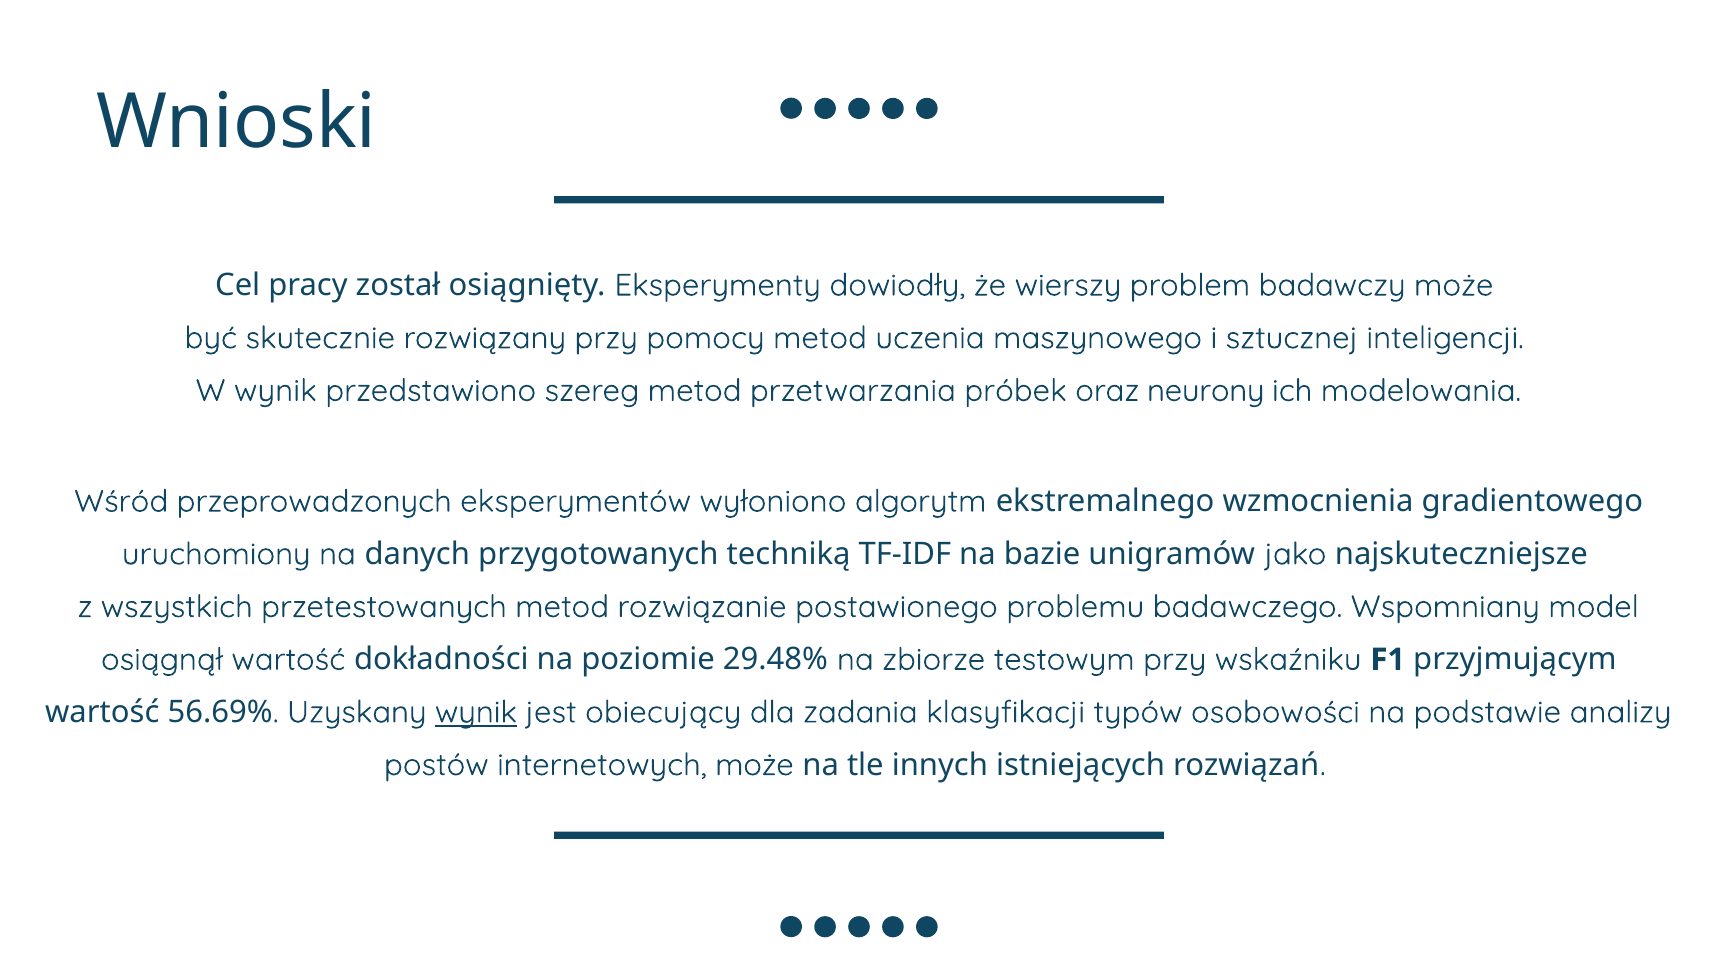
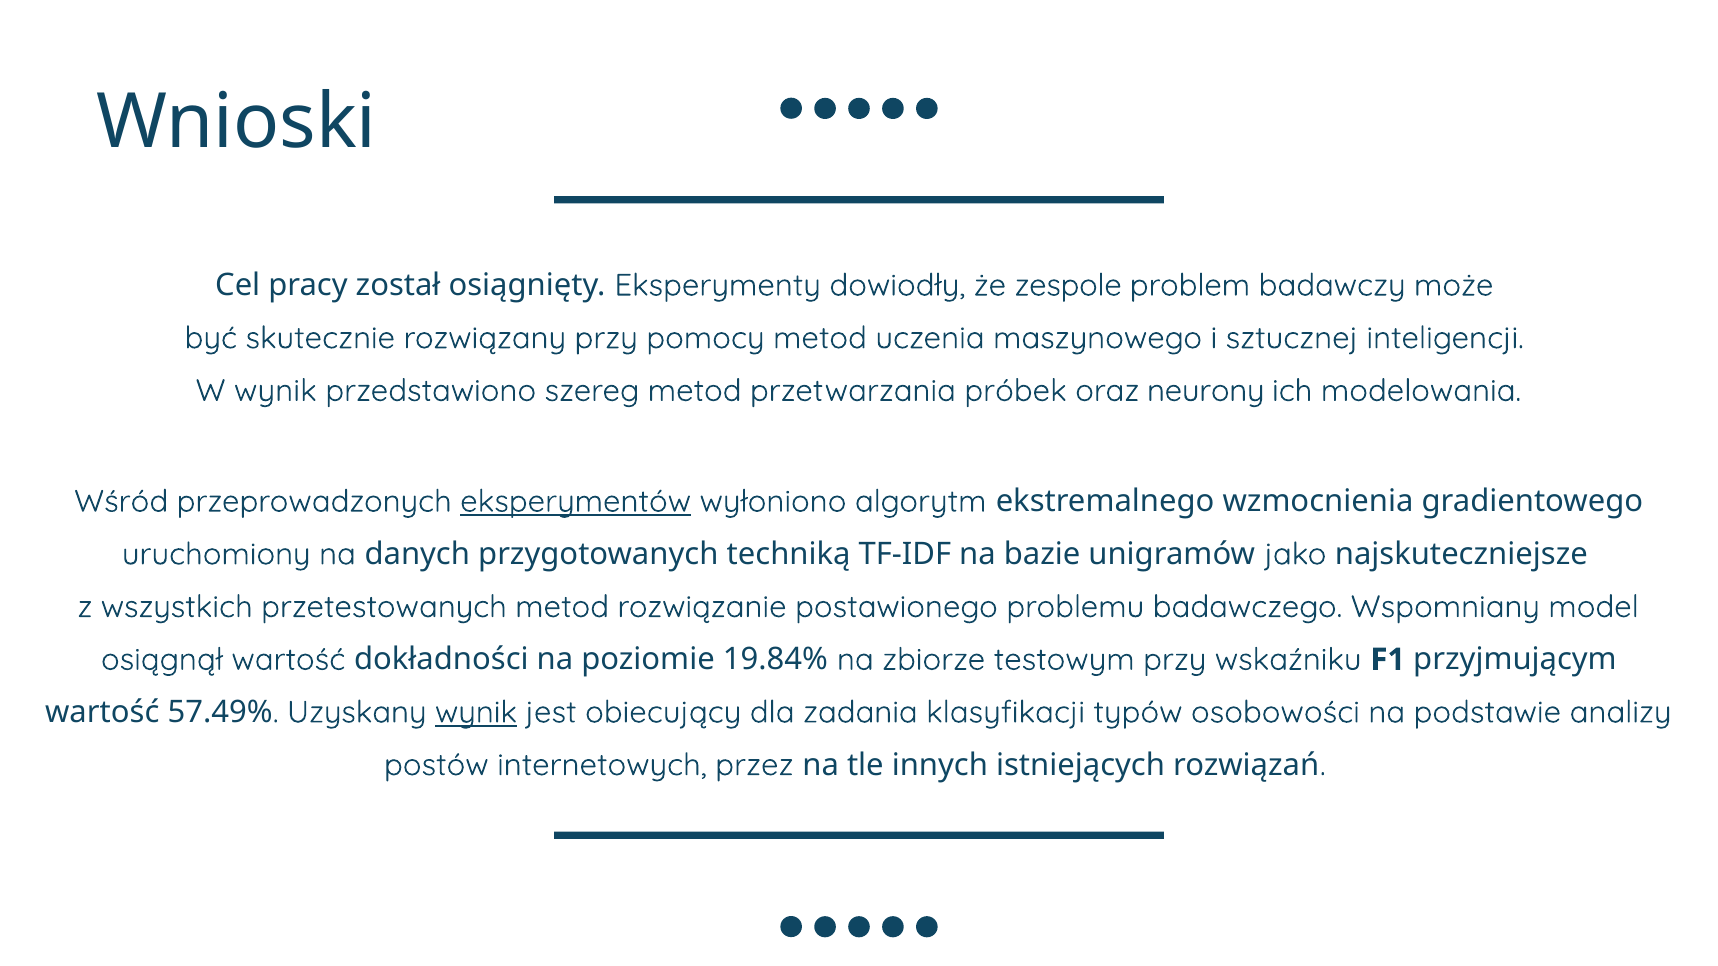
wierszy: wierszy -> zespole
eksperymentów underline: none -> present
29.48%: 29.48% -> 19.84%
56.69%: 56.69% -> 57.49%
internetowych może: może -> przez
